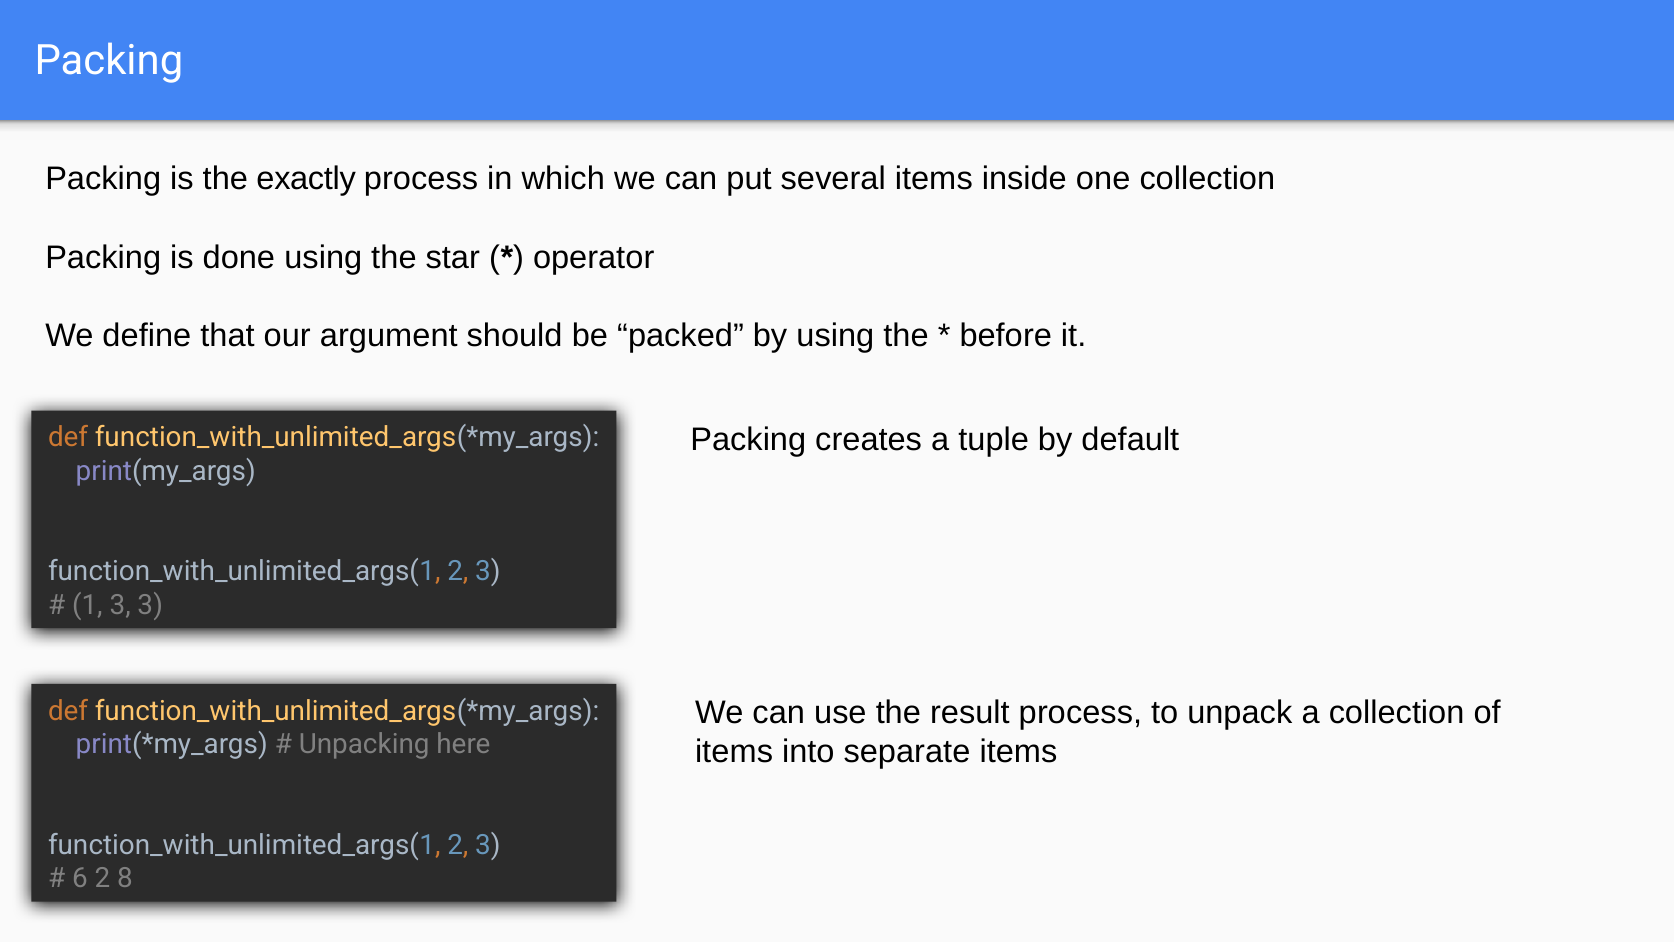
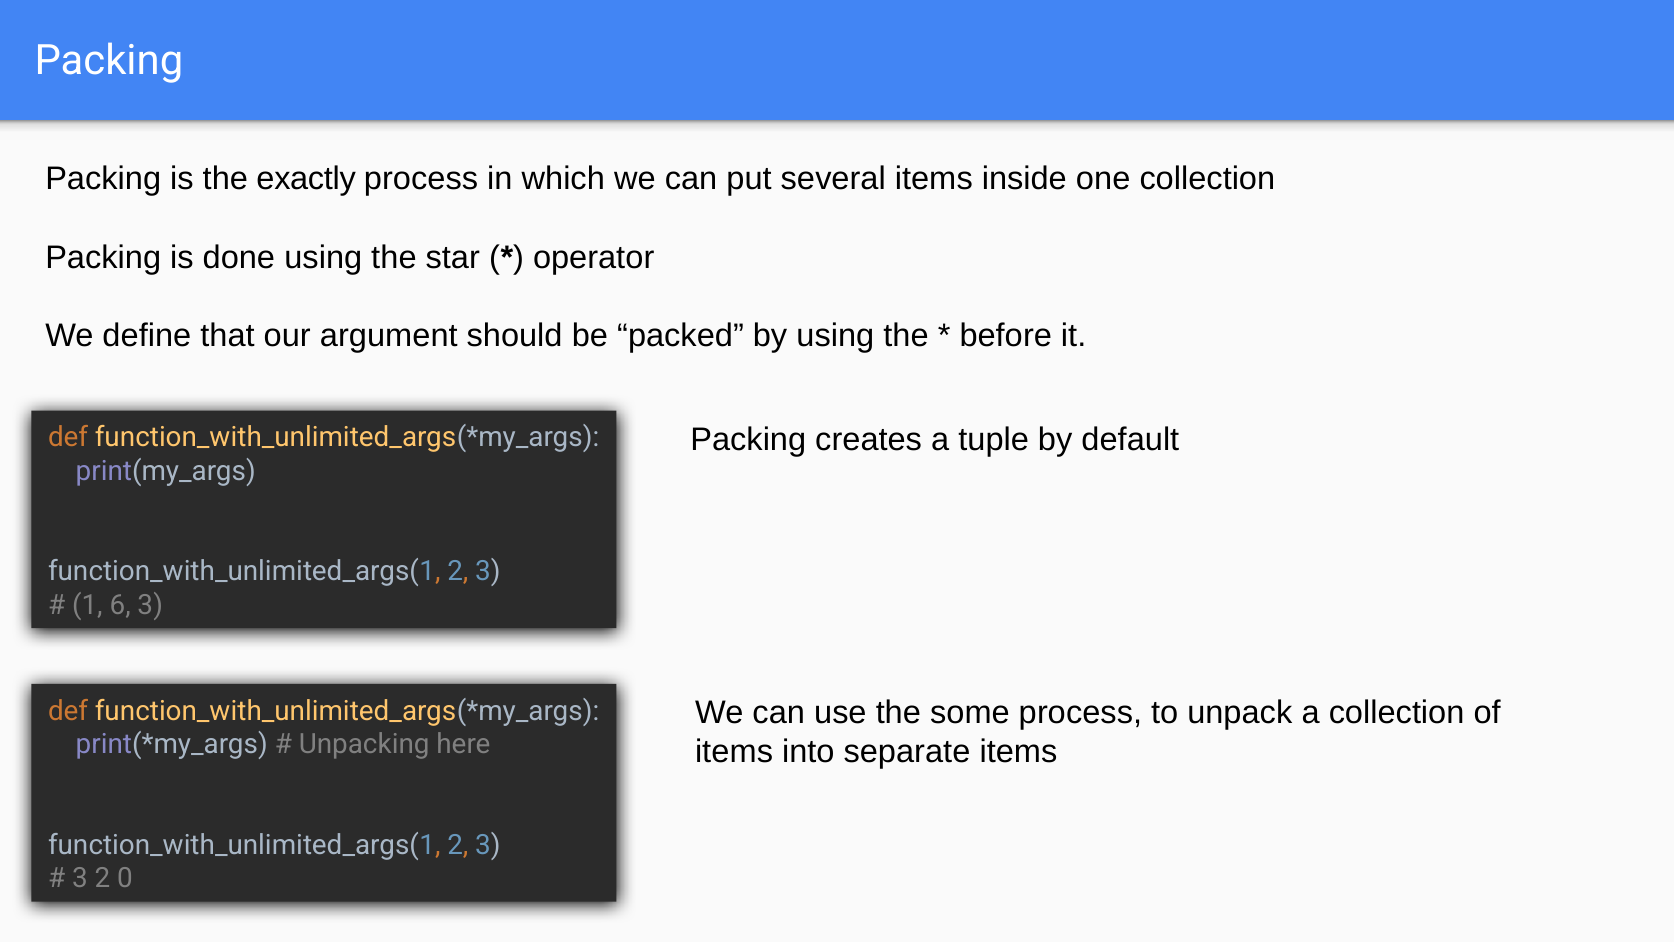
1 3: 3 -> 6
result: result -> some
6 at (80, 878): 6 -> 3
8: 8 -> 0
